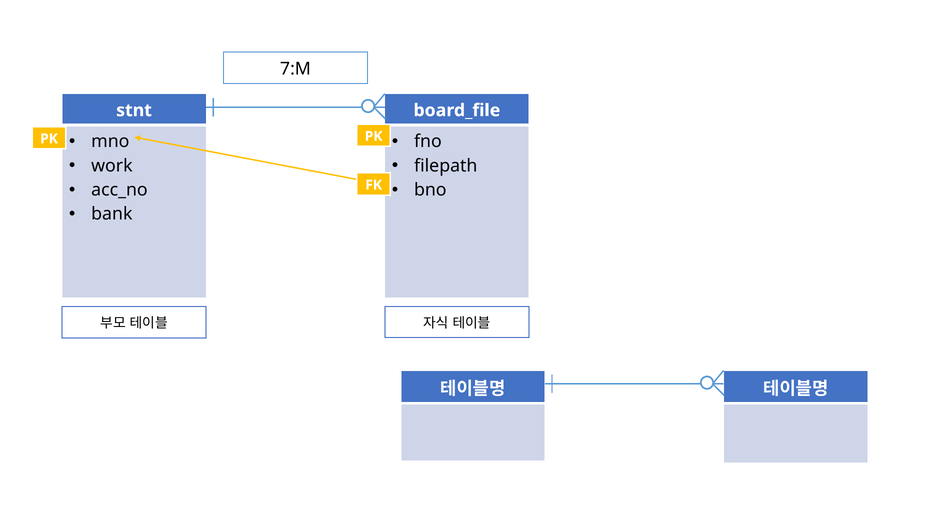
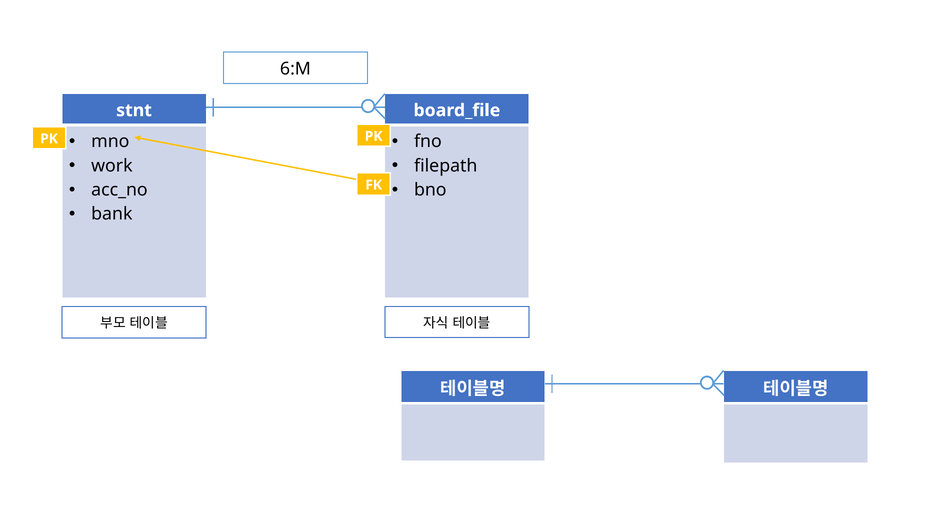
7:M: 7:M -> 6:M
